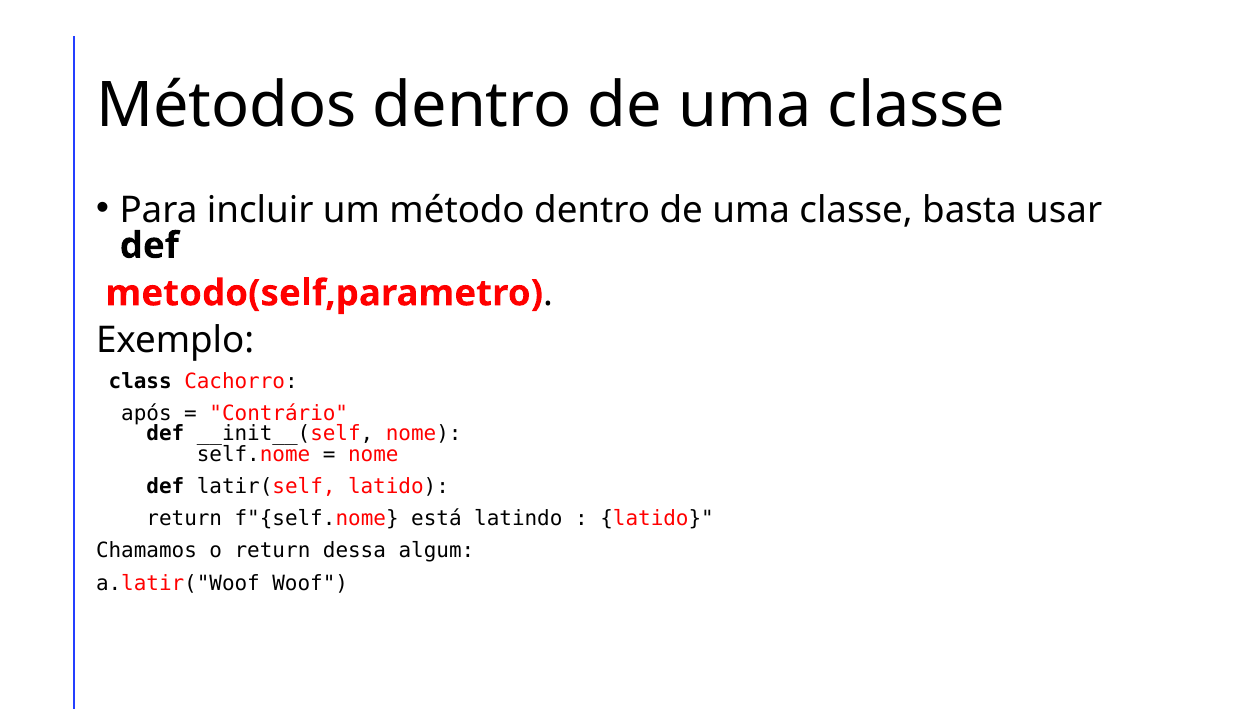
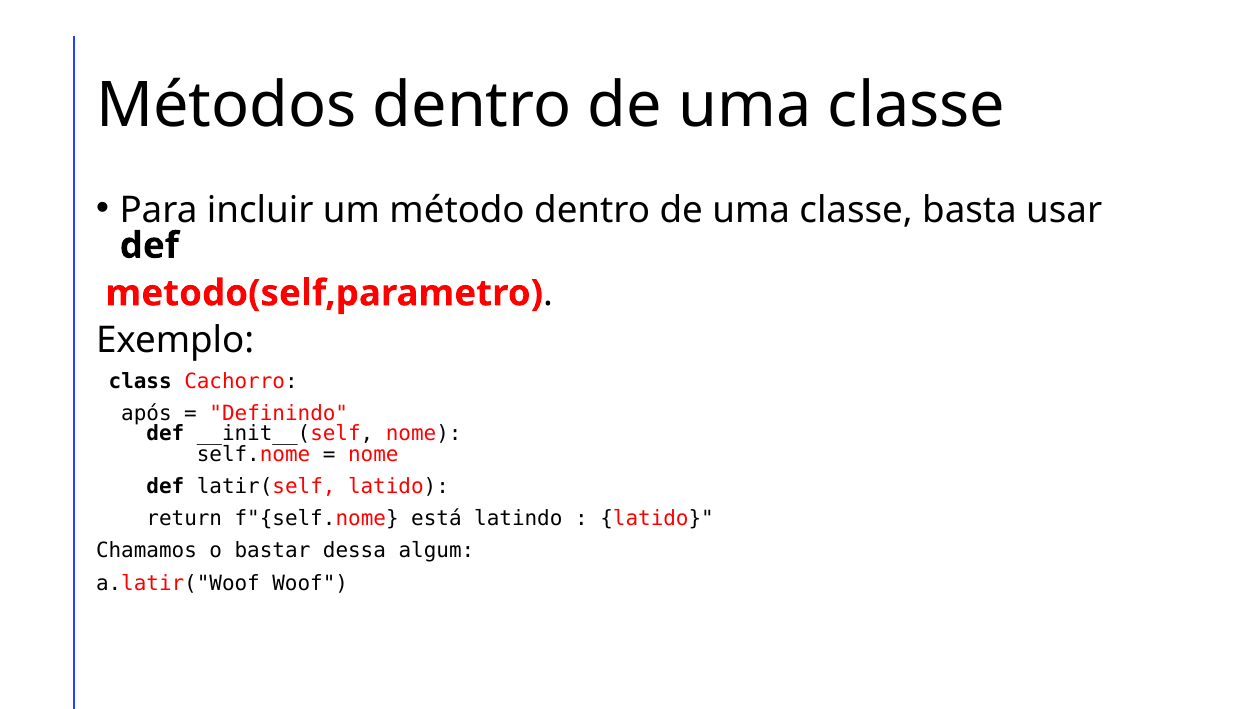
Contrário: Contrário -> Definindo
o return: return -> bastar
